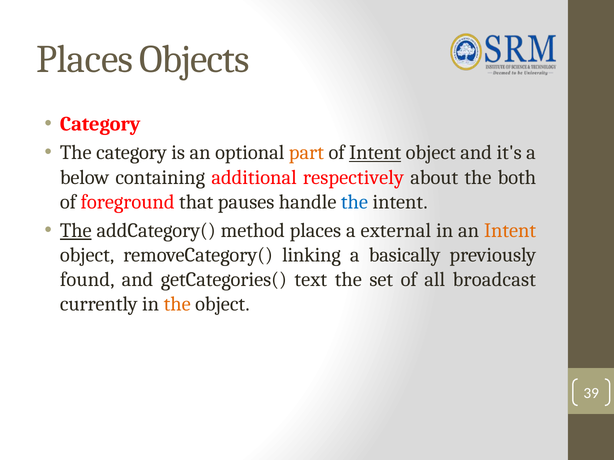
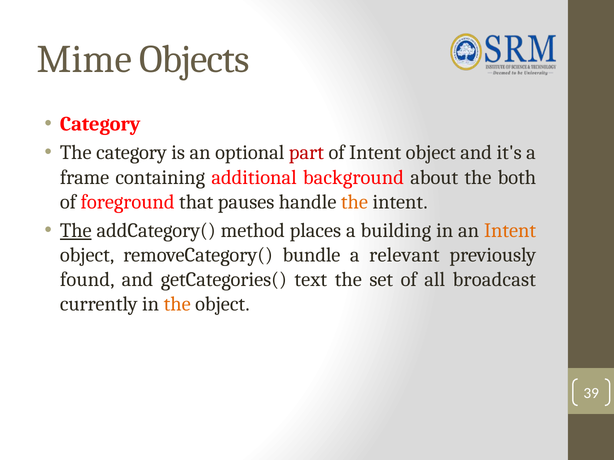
Places at (85, 60): Places -> Mime
part colour: orange -> red
Intent at (375, 153) underline: present -> none
below: below -> frame
respectively: respectively -> background
the at (354, 202) colour: blue -> orange
external: external -> building
linking: linking -> bundle
basically: basically -> relevant
